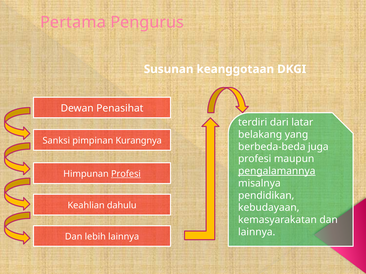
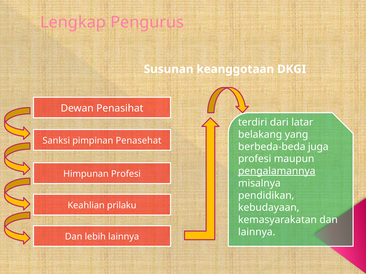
Pertama: Pertama -> Lengkap
Kurangnya: Kurangnya -> Penasehat
Profesi at (126, 174) underline: present -> none
dahulu: dahulu -> prilaku
